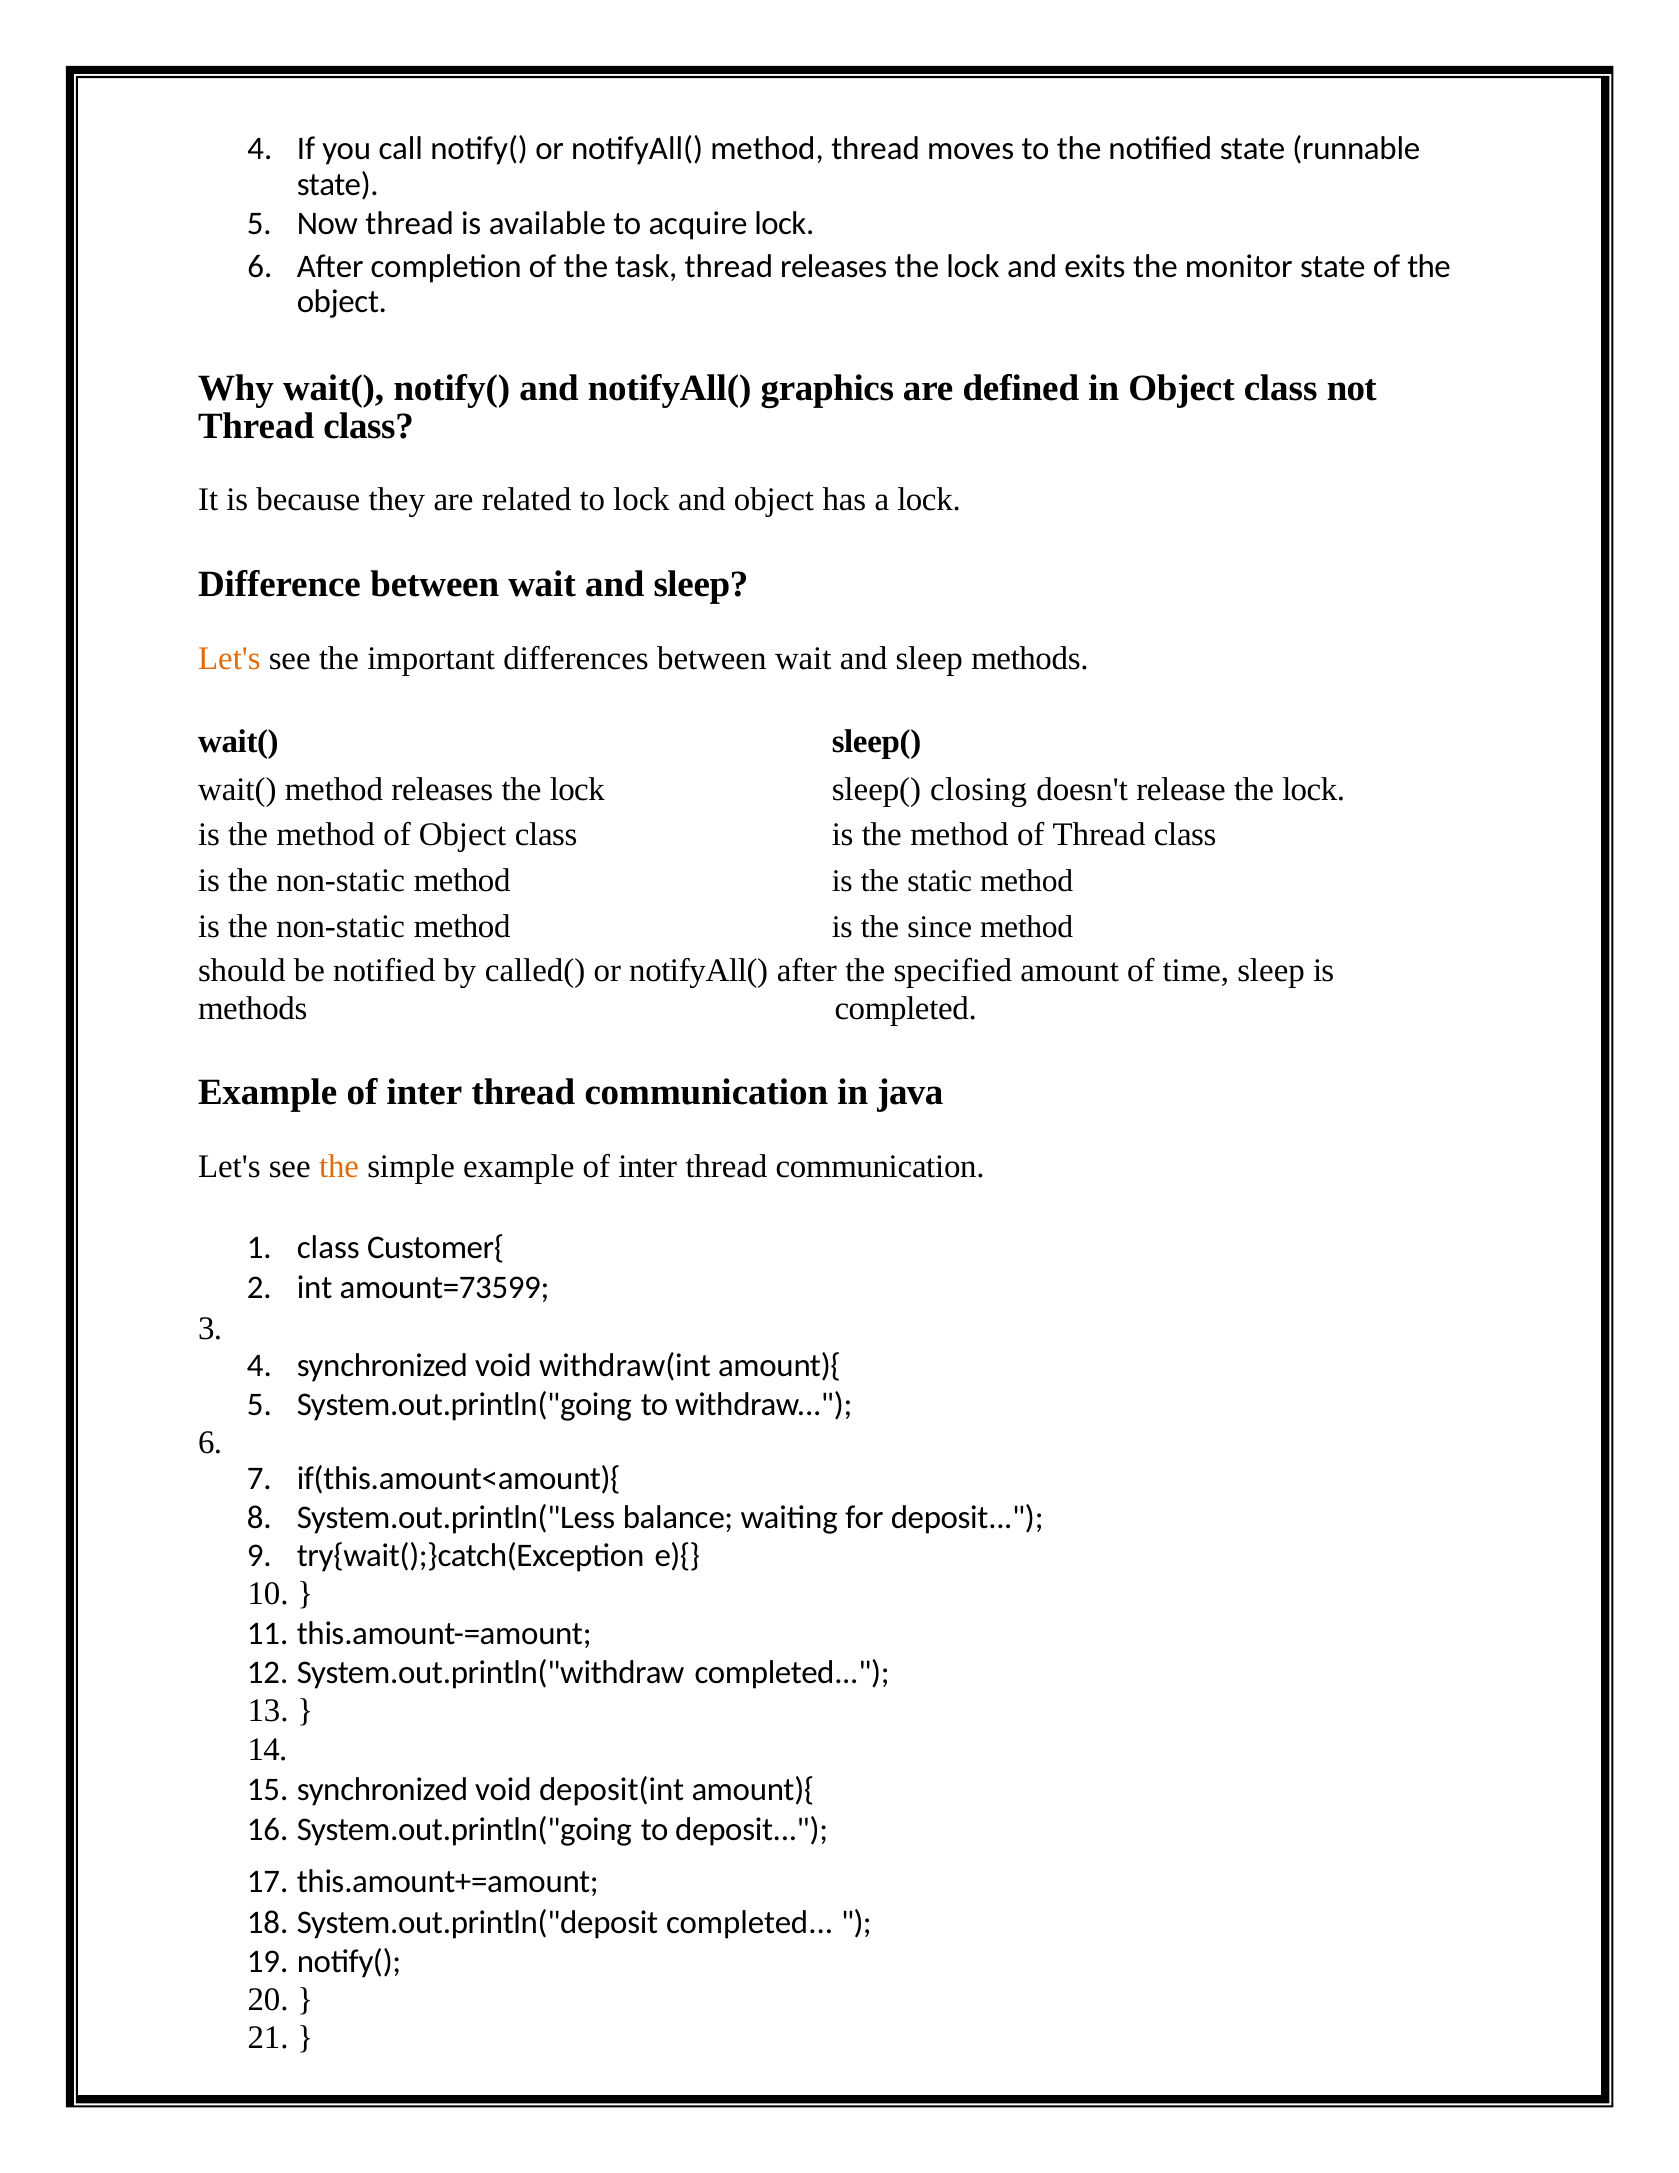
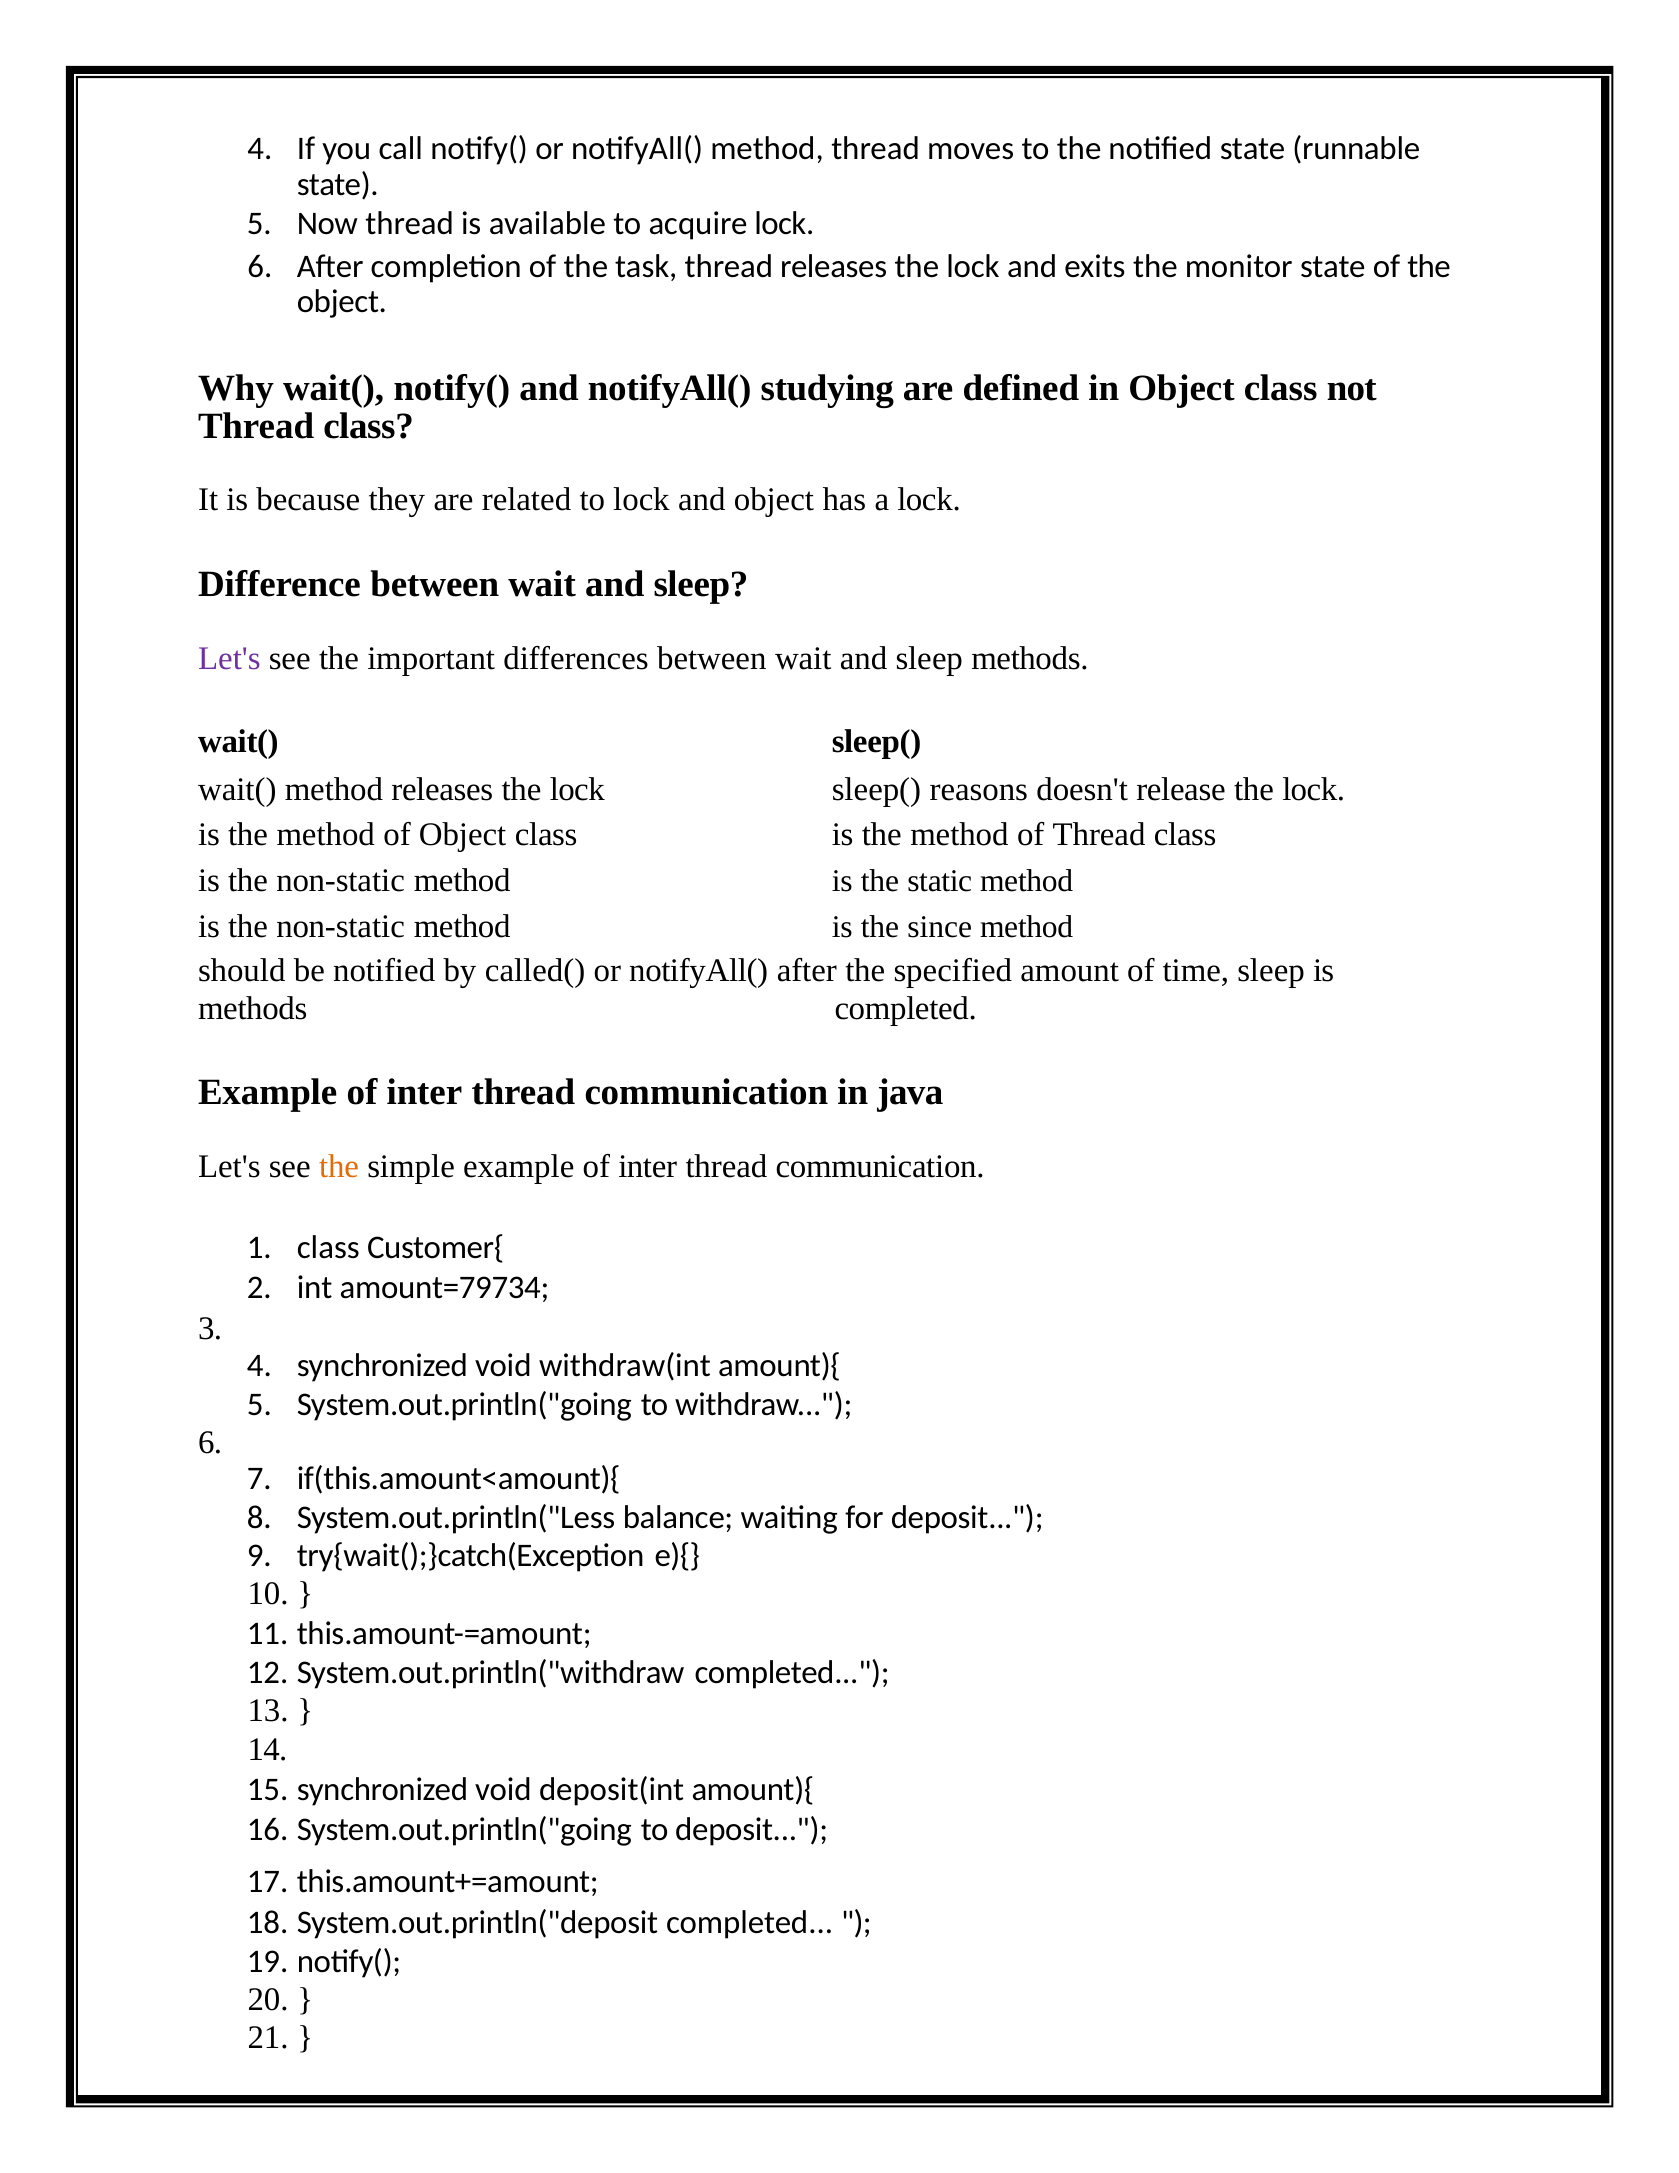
graphics: graphics -> studying
Let's at (229, 658) colour: orange -> purple
closing: closing -> reasons
amount=73599: amount=73599 -> amount=79734
